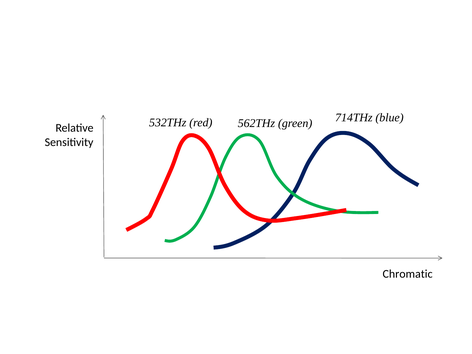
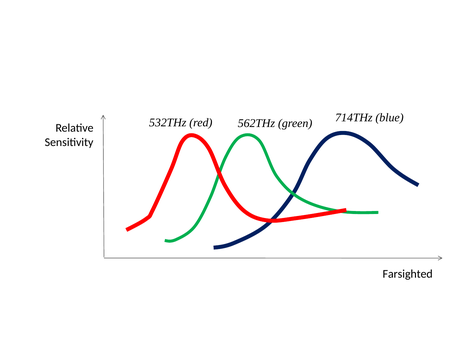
Chromatic: Chromatic -> Farsighted
